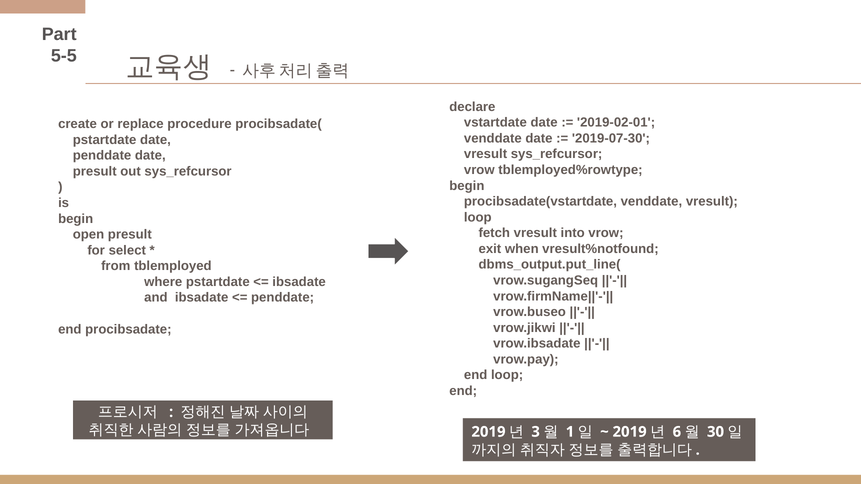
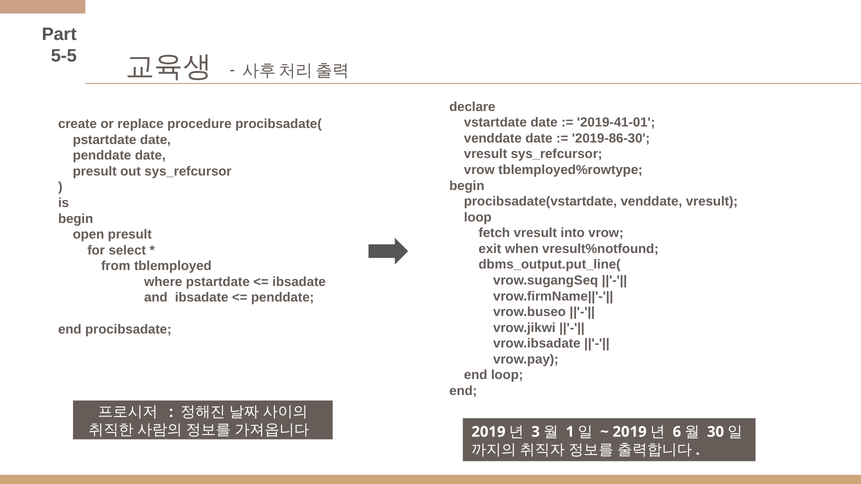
2019-02-01: 2019-02-01 -> 2019-41-01
2019-07-30: 2019-07-30 -> 2019-86-30
